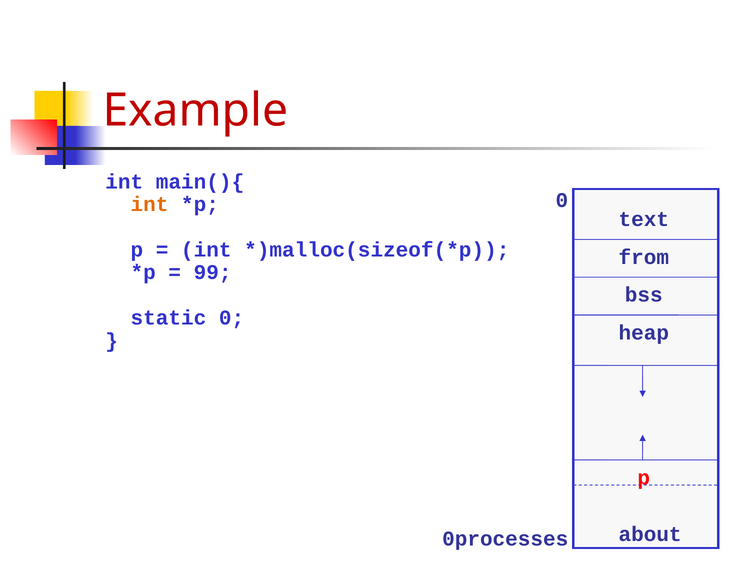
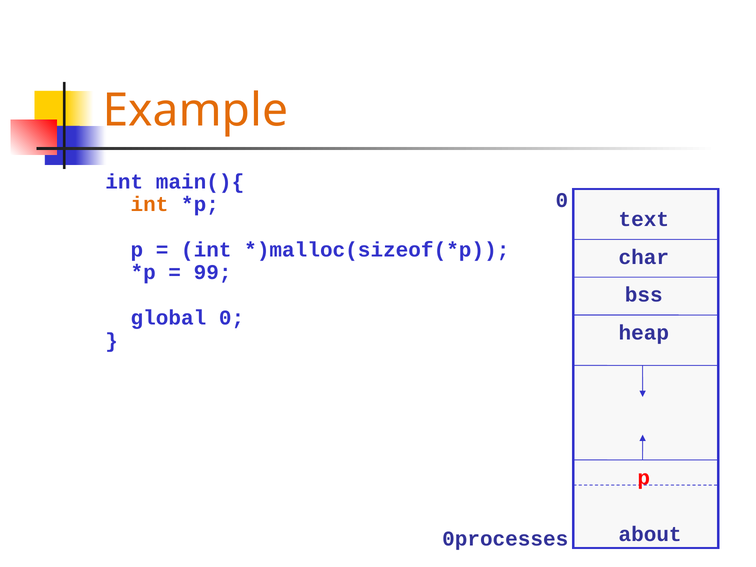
Example colour: red -> orange
from: from -> char
static: static -> global
